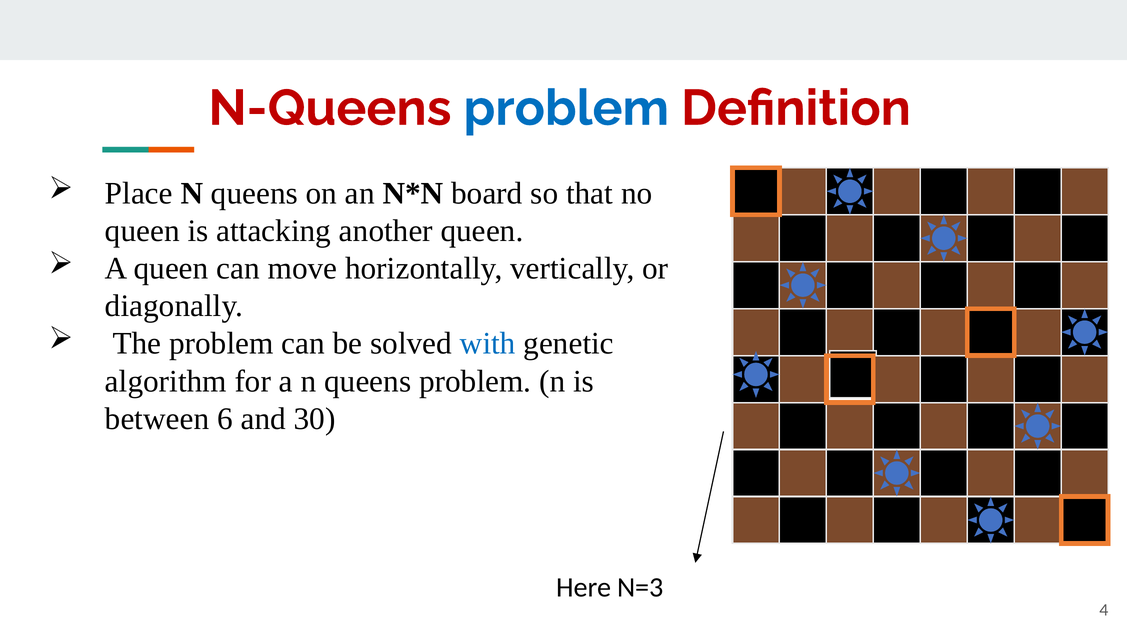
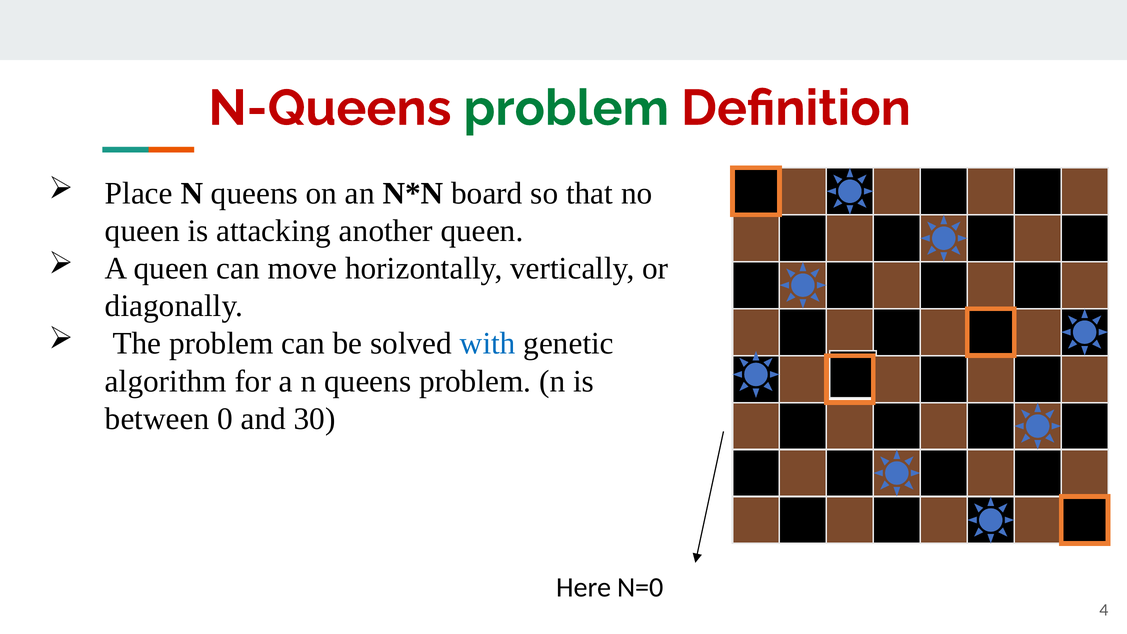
problem at (566, 108) colour: blue -> green
6: 6 -> 0
N=3: N=3 -> N=0
